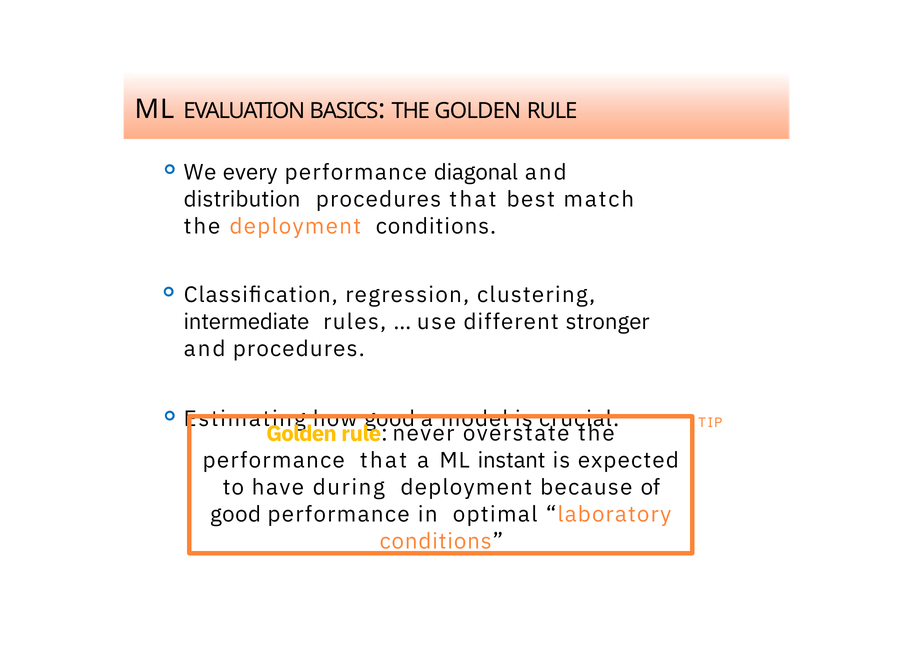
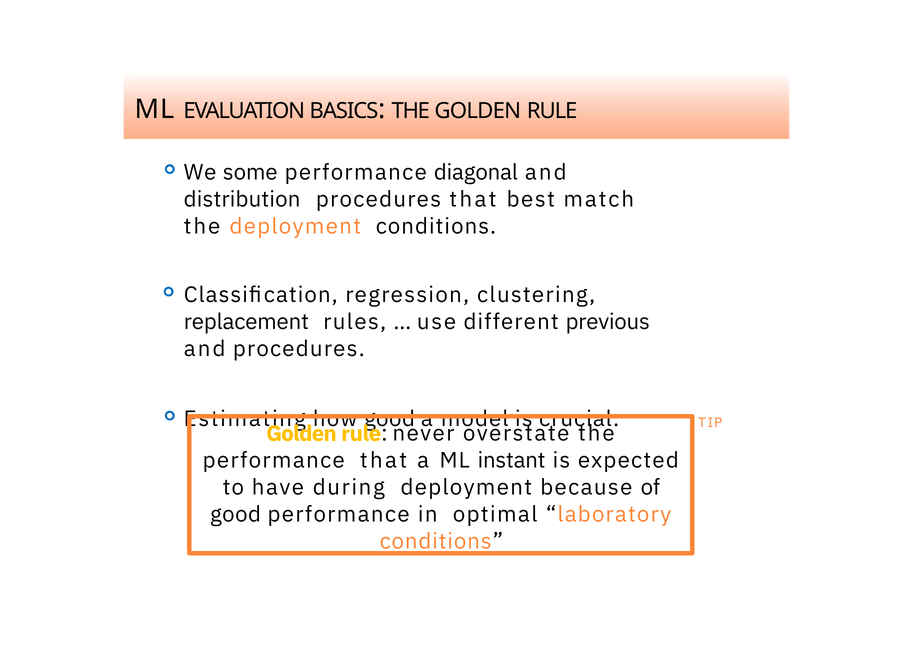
every: every -> some
intermediate: intermediate -> replacement
stronger: stronger -> previous
